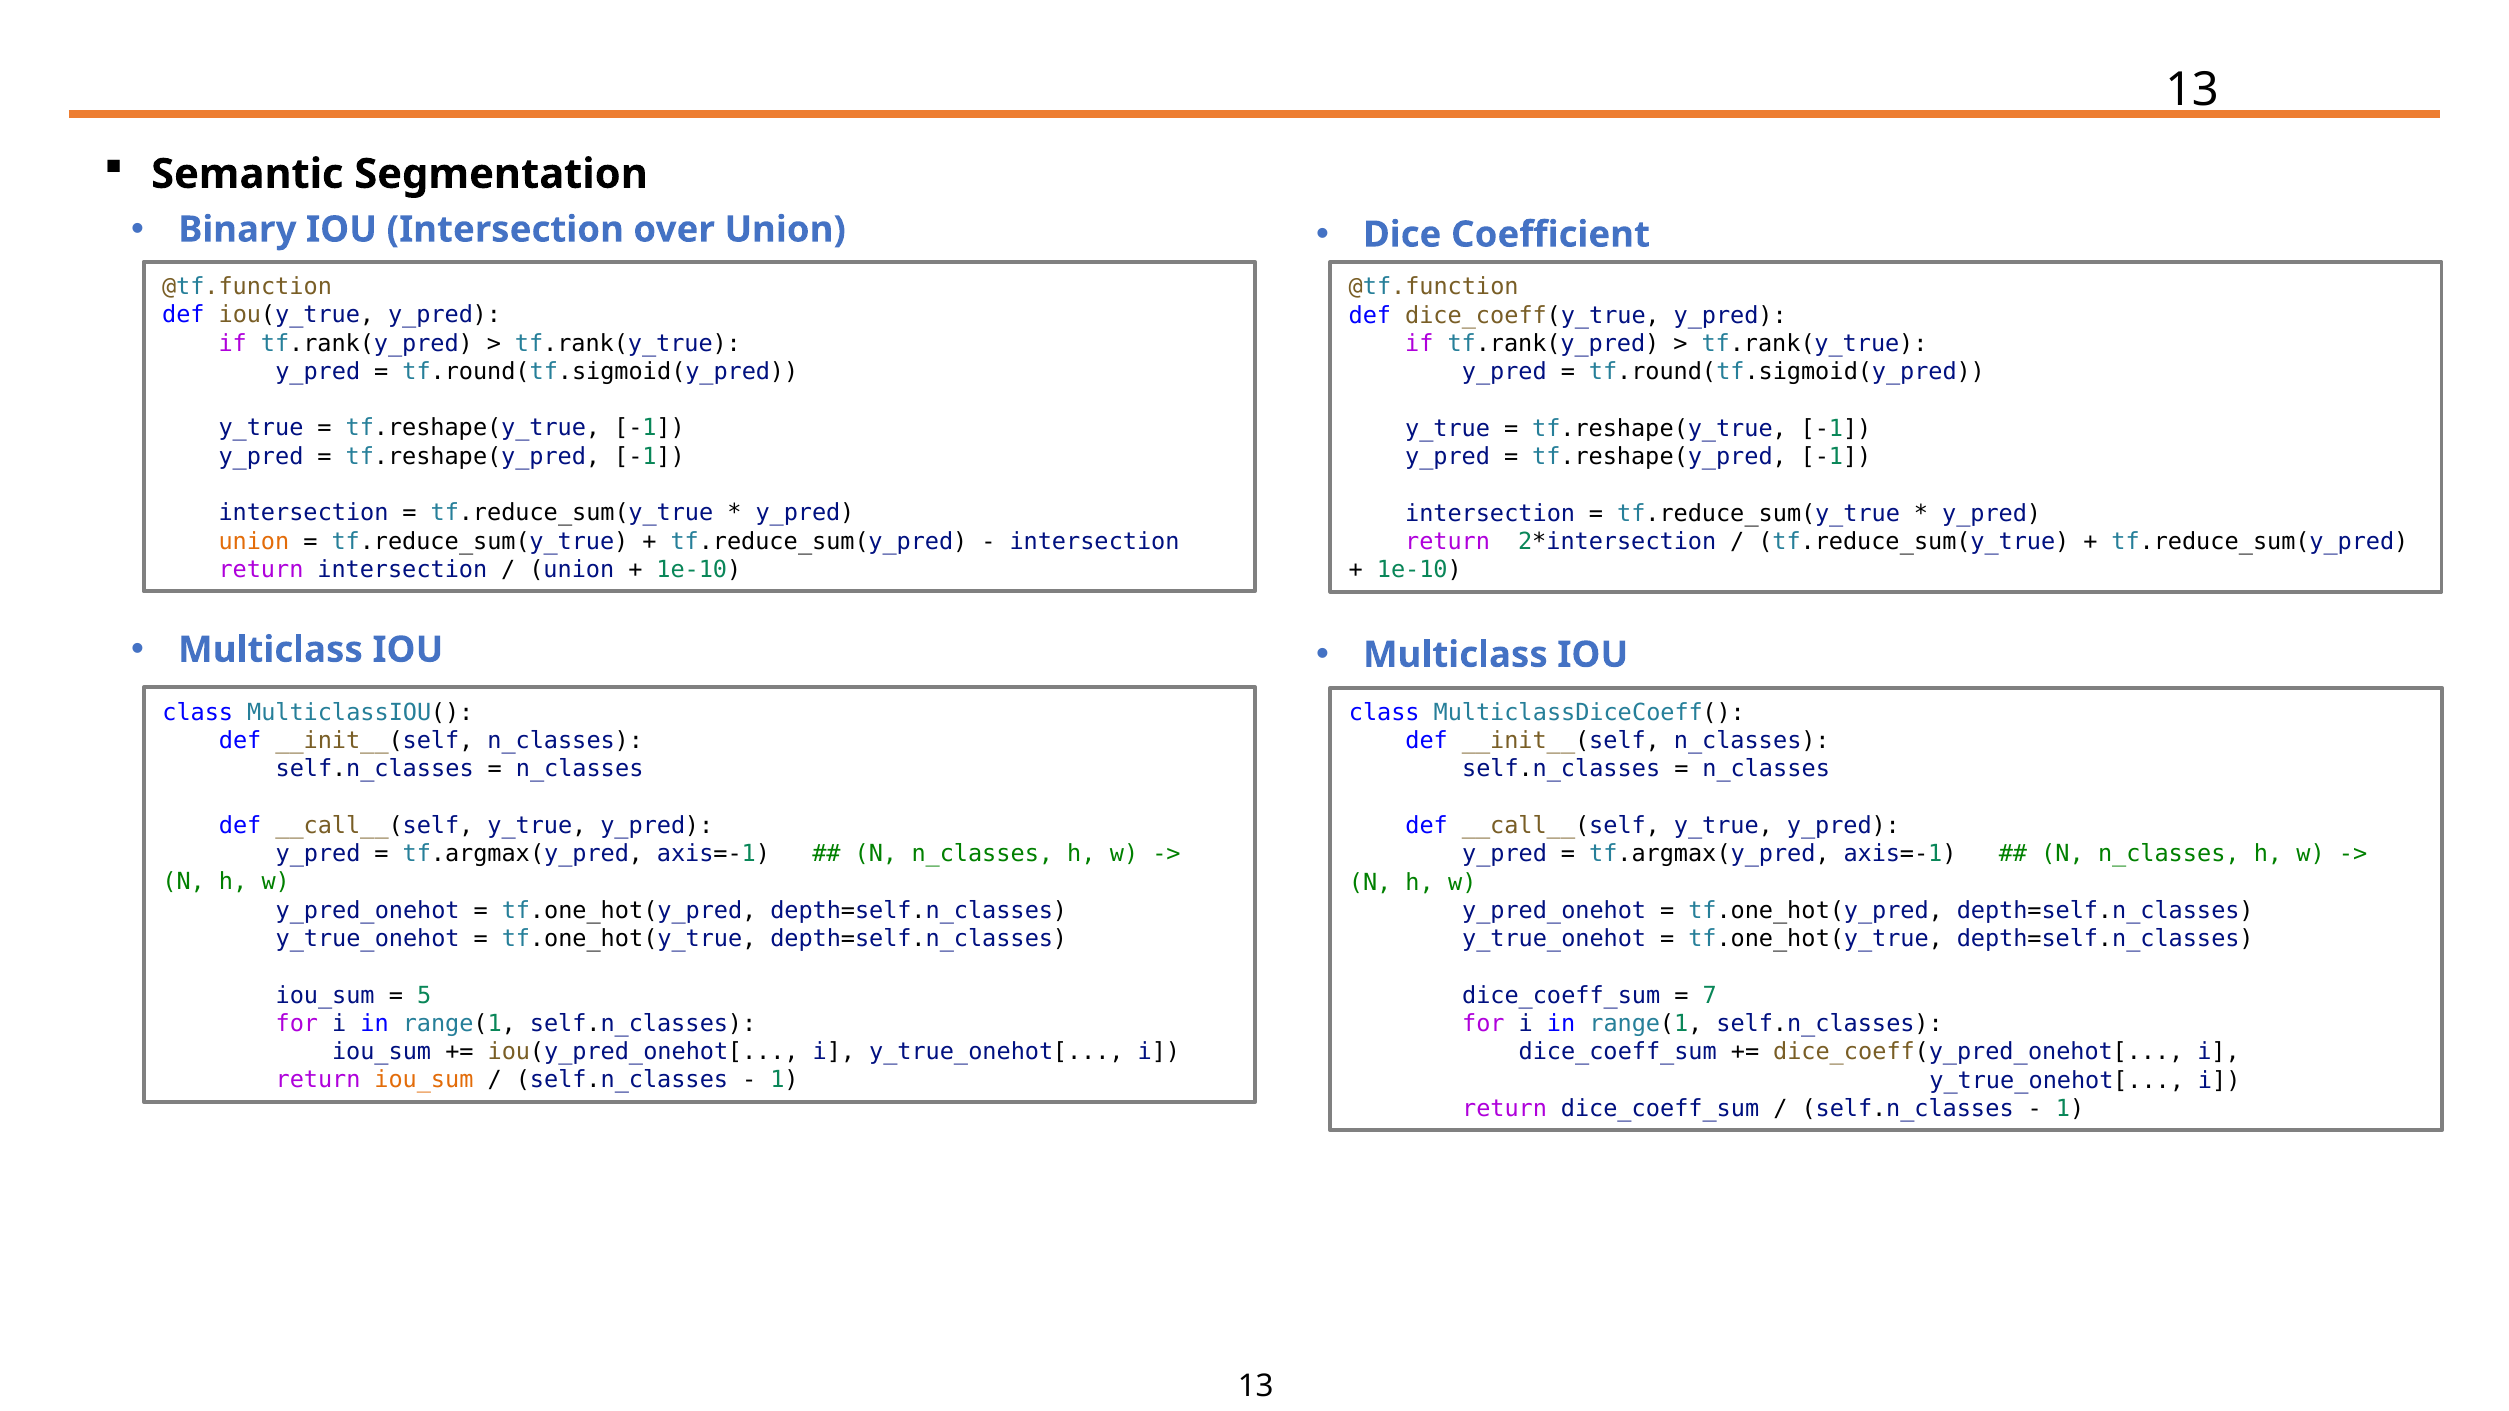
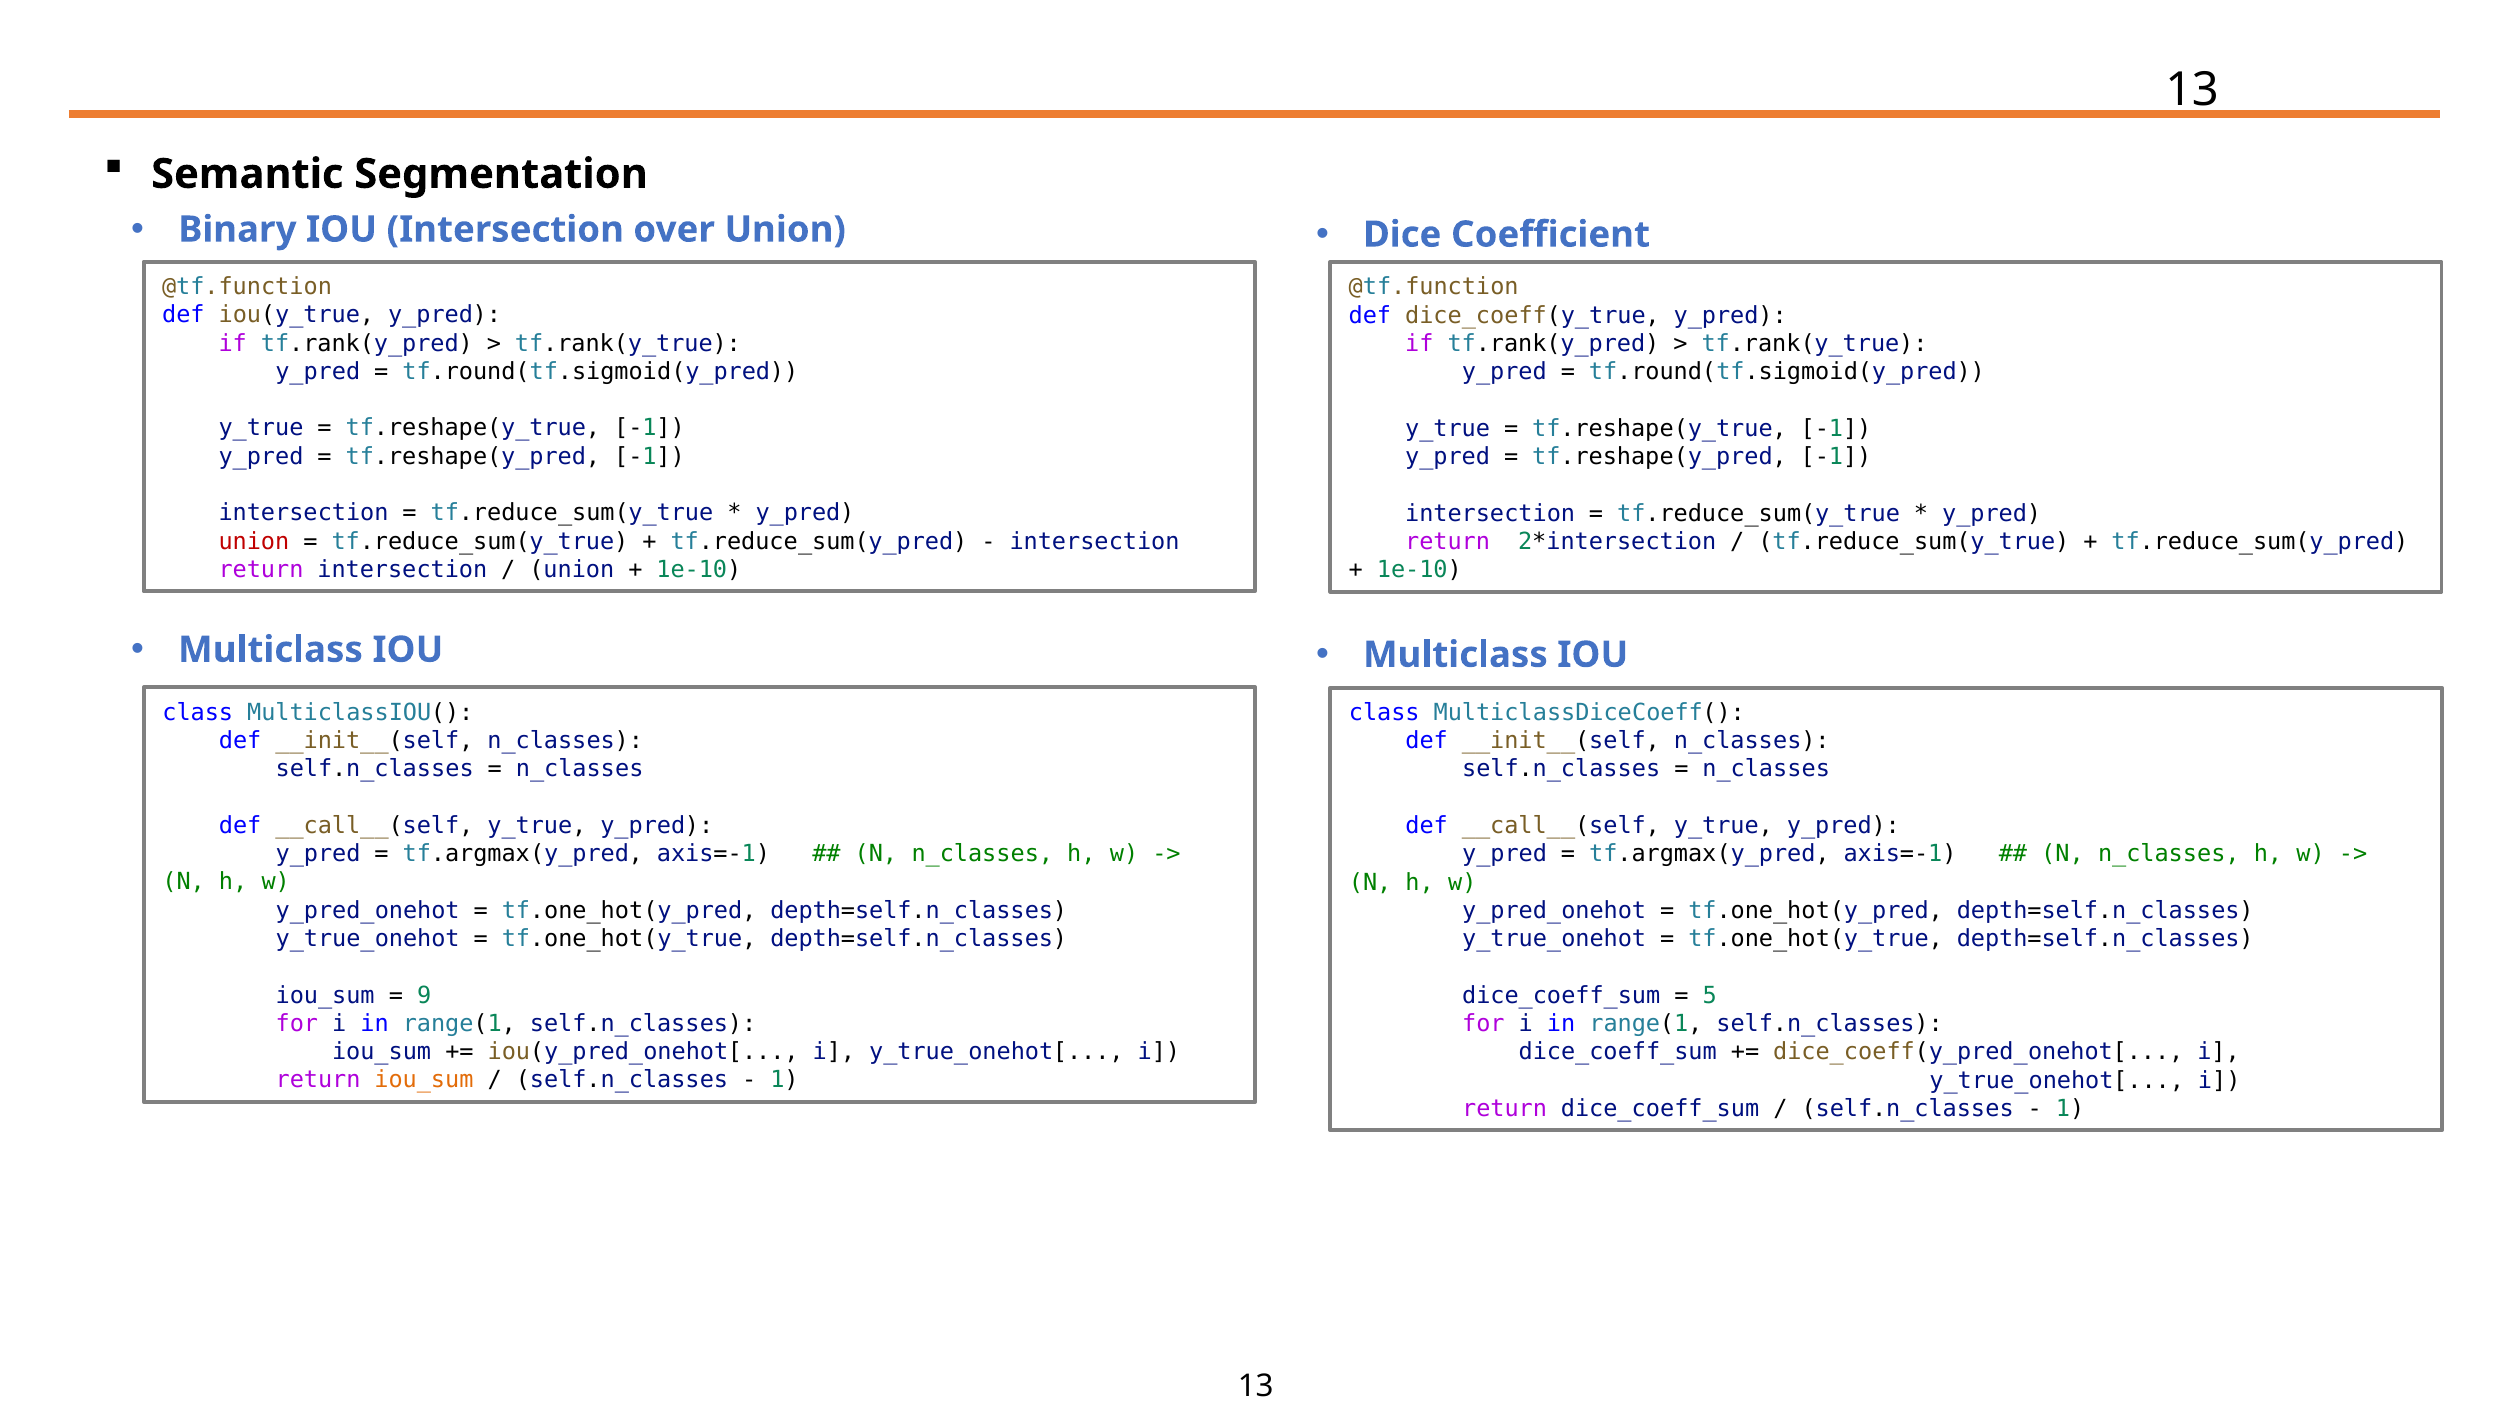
union at (254, 541) colour: orange -> red
5: 5 -> 9
7: 7 -> 5
